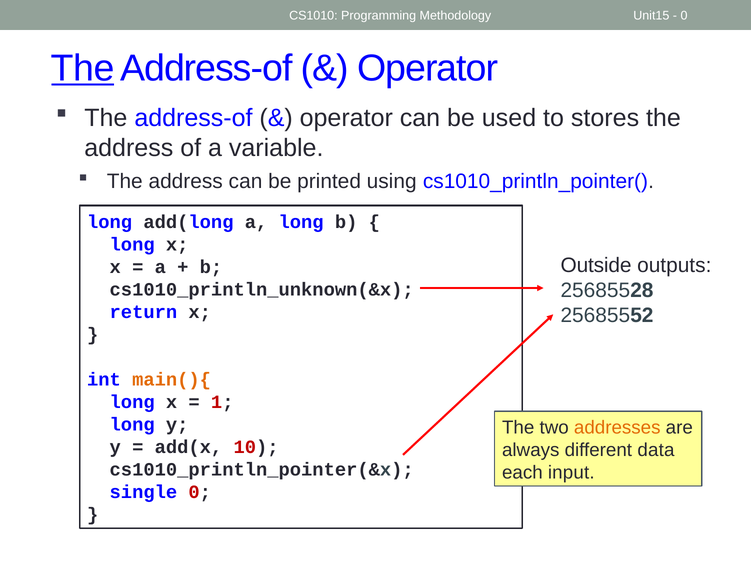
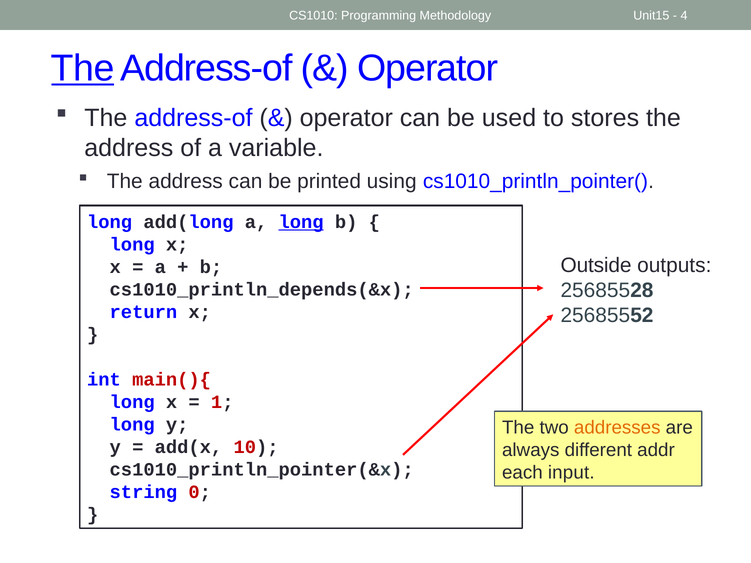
0 at (684, 16): 0 -> 4
long at (301, 222) underline: none -> present
cs1010_println_unknown(&x: cs1010_println_unknown(&x -> cs1010_println_depends(&x
main(){ colour: orange -> red
data: data -> addr
single: single -> string
